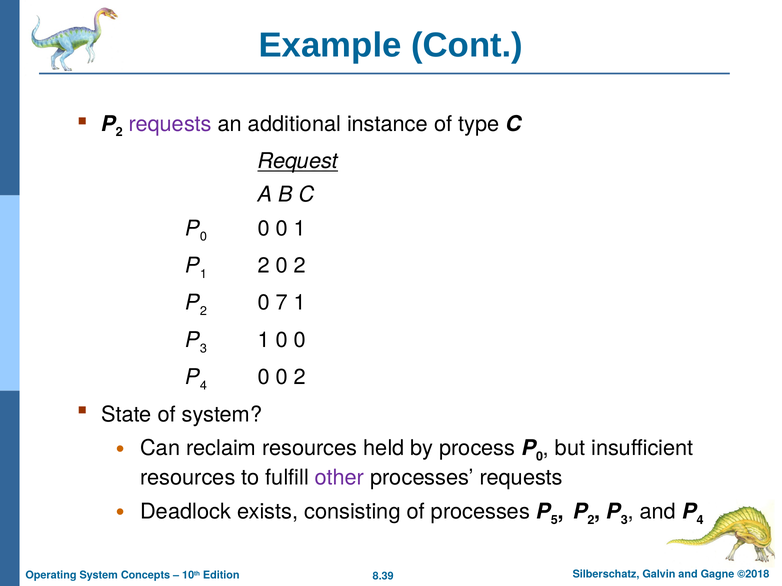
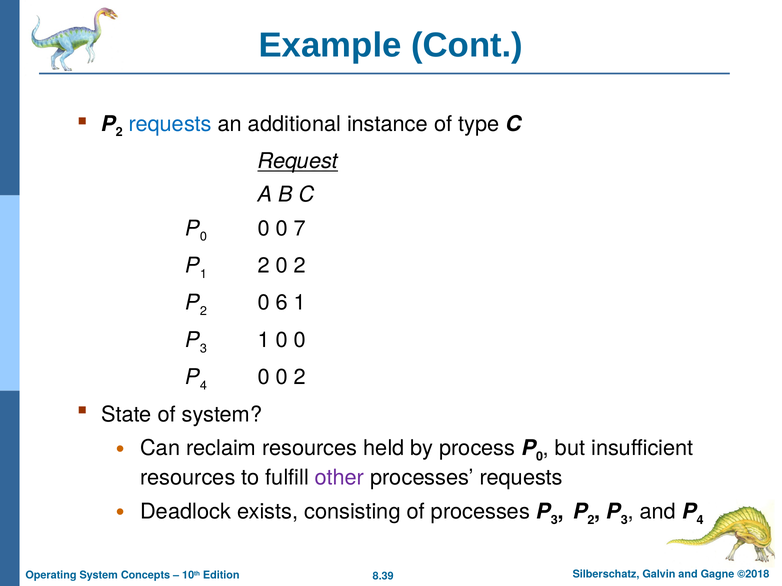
requests at (170, 124) colour: purple -> blue
0 1: 1 -> 7
7: 7 -> 6
5 at (554, 520): 5 -> 3
